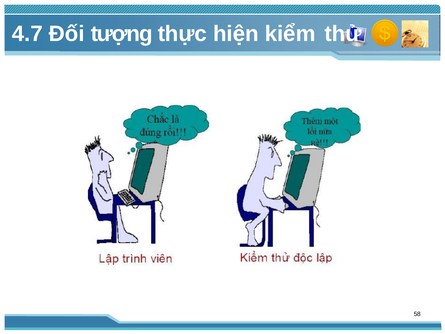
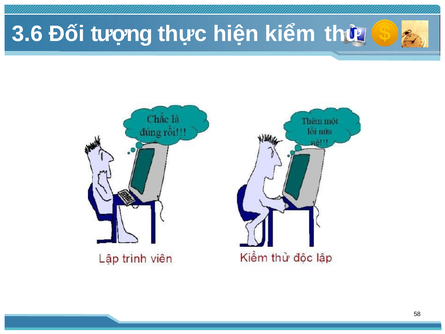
4.7: 4.7 -> 3.6
